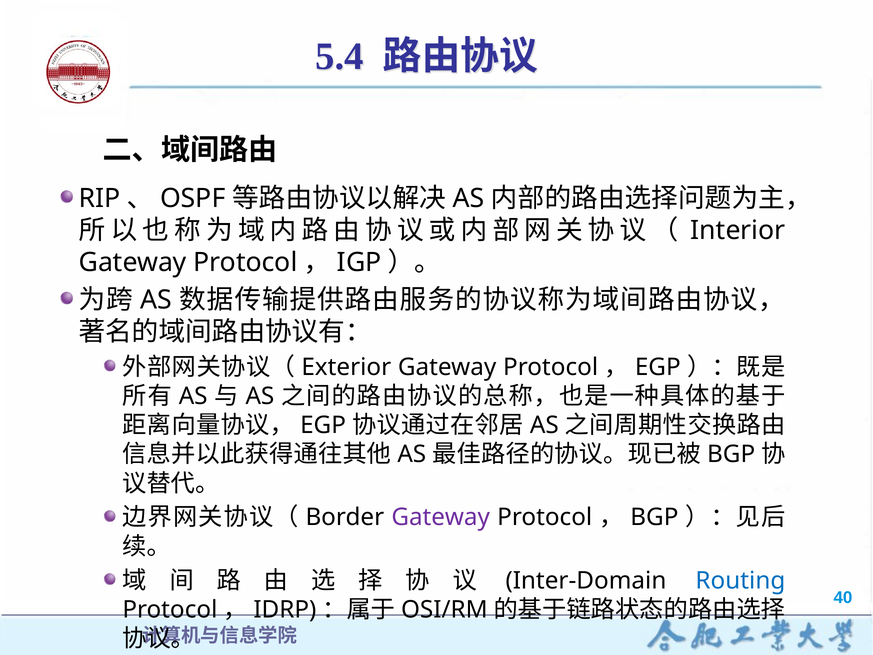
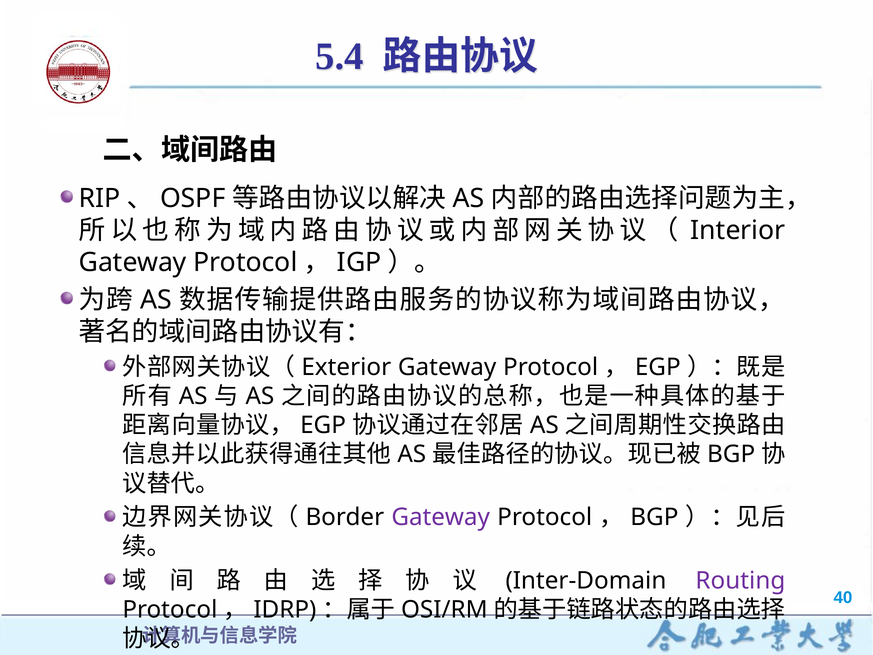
Routing colour: blue -> purple
